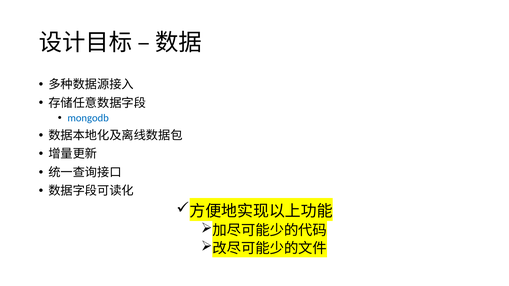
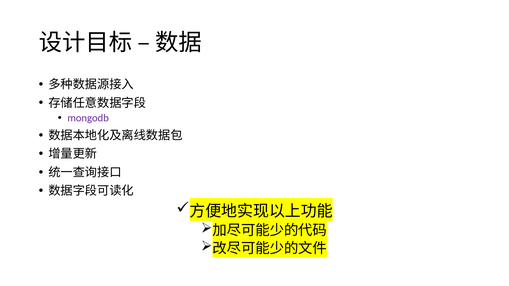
mongodb colour: blue -> purple
